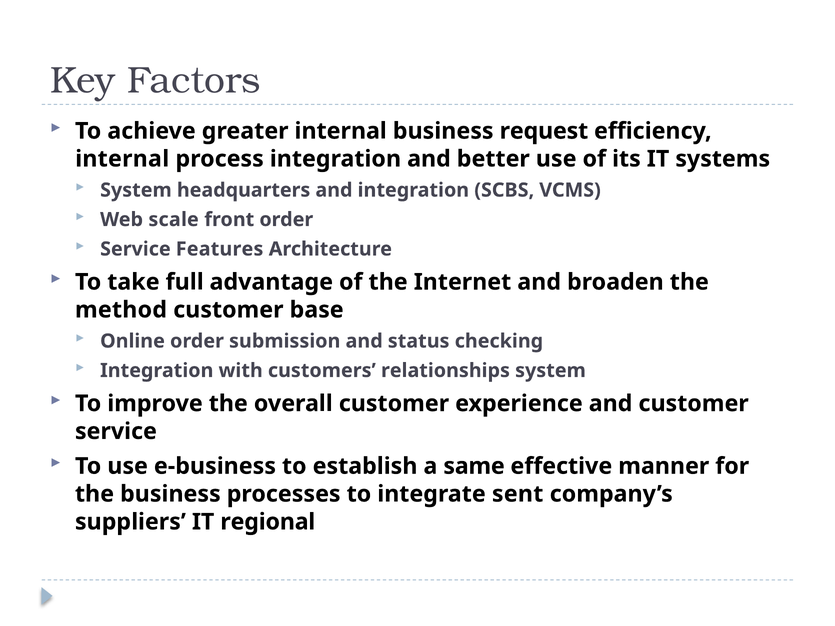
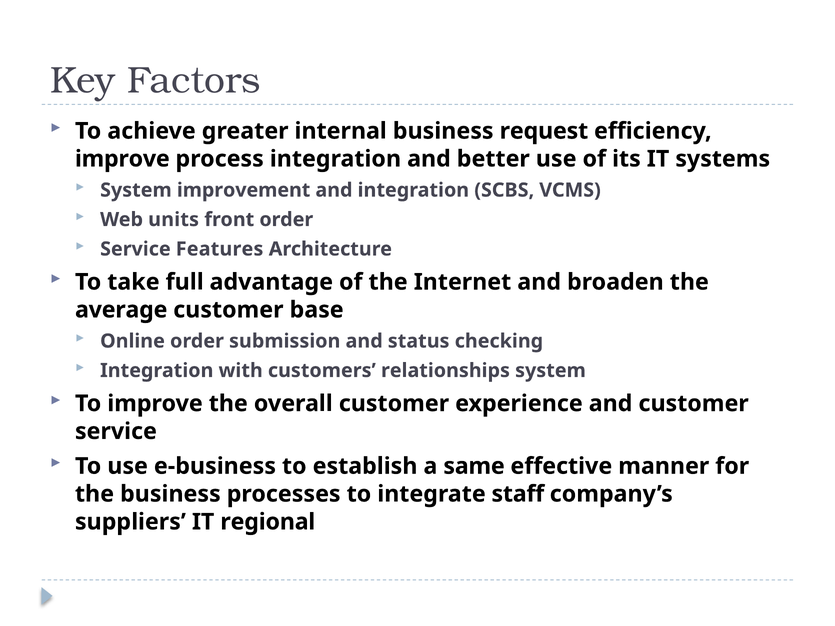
internal at (122, 159): internal -> improve
headquarters: headquarters -> improvement
scale: scale -> units
method: method -> average
sent: sent -> staff
